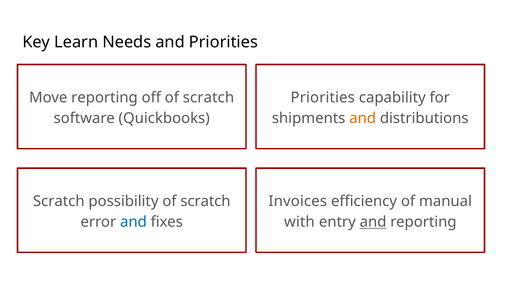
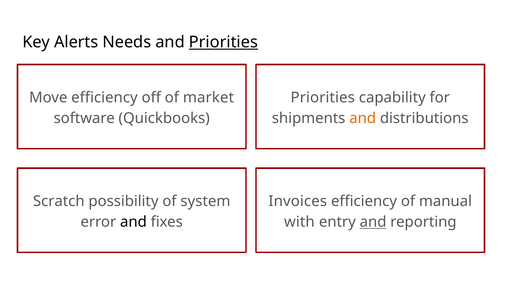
Learn: Learn -> Alerts
Priorities at (223, 42) underline: none -> present
Move reporting: reporting -> efficiency
off of scratch: scratch -> market
possibility of scratch: scratch -> system
and at (133, 222) colour: blue -> black
